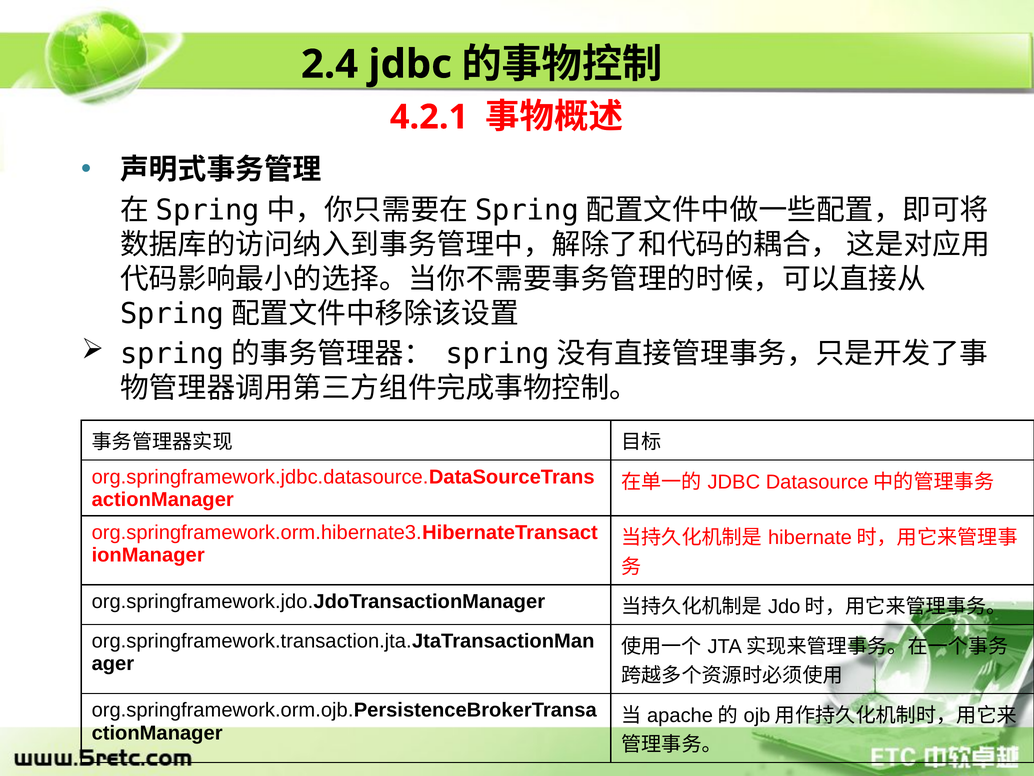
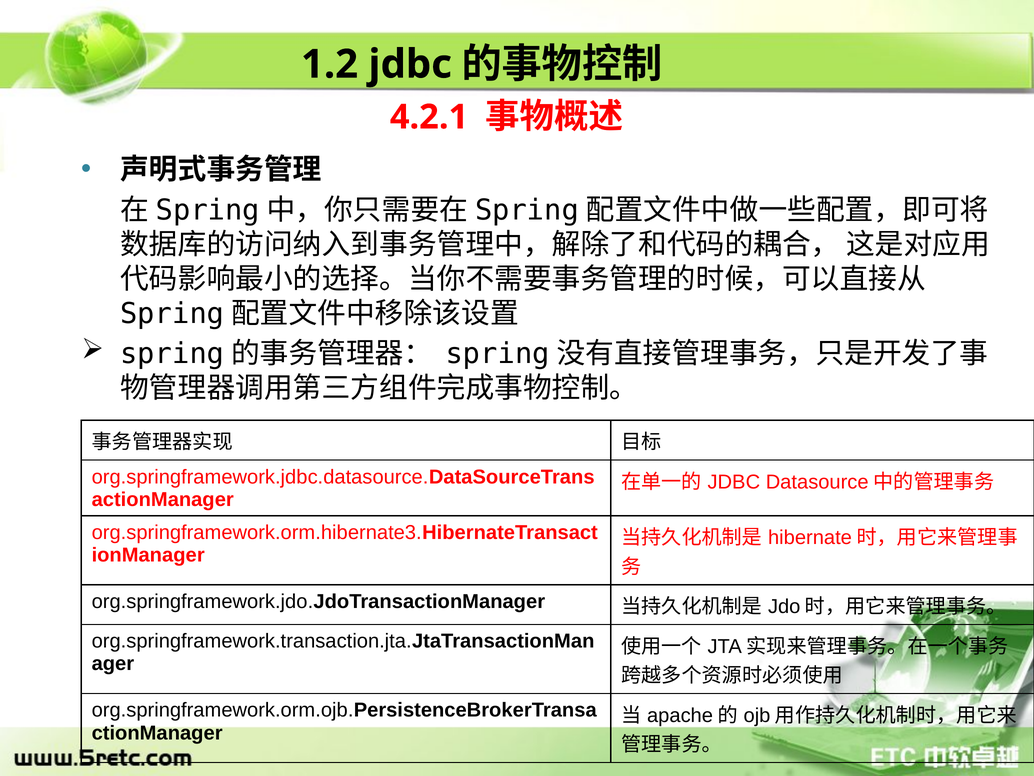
2.4: 2.4 -> 1.2
